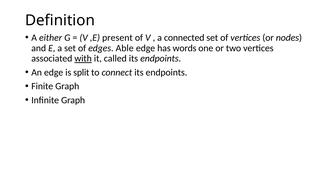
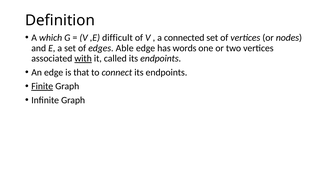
either: either -> which
present: present -> difficult
split: split -> that
Finite underline: none -> present
